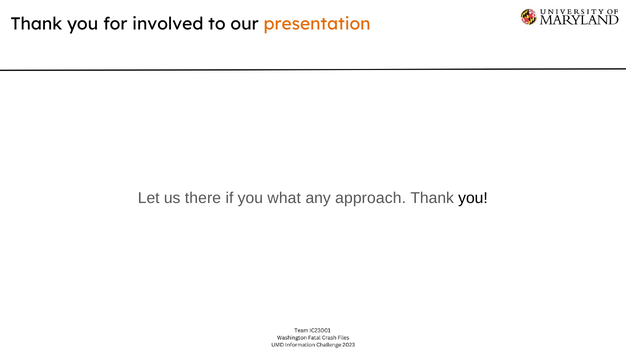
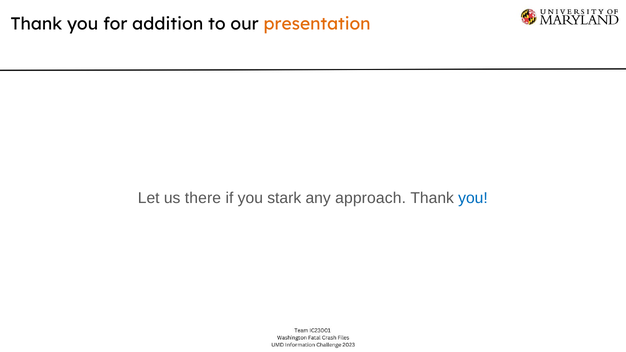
involved: involved -> addition
what: what -> stark
you at (473, 198) colour: black -> blue
